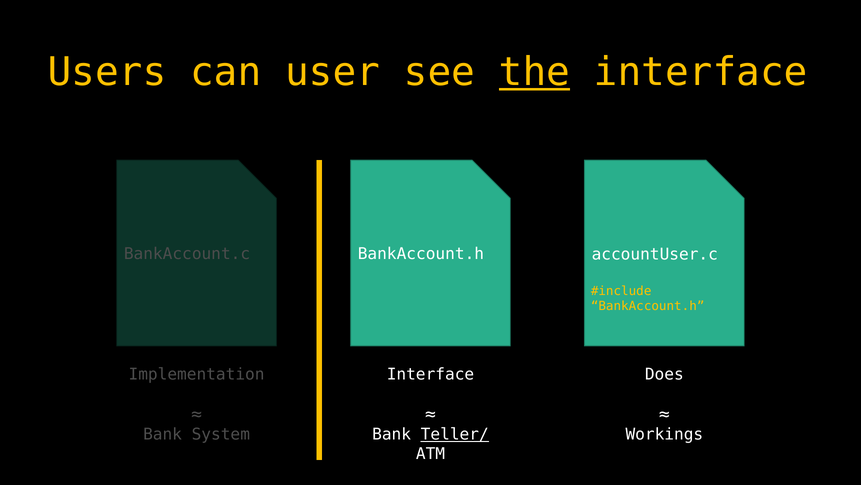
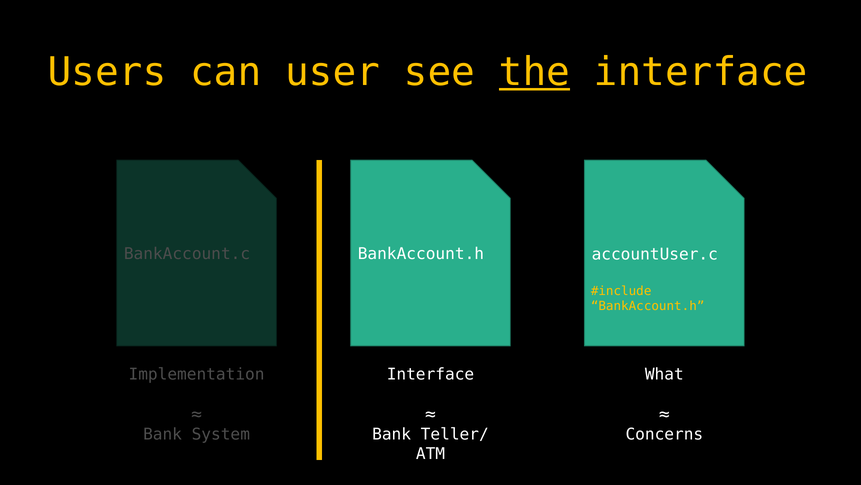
Does: Does -> What
Teller/ underline: present -> none
Workings: Workings -> Concerns
